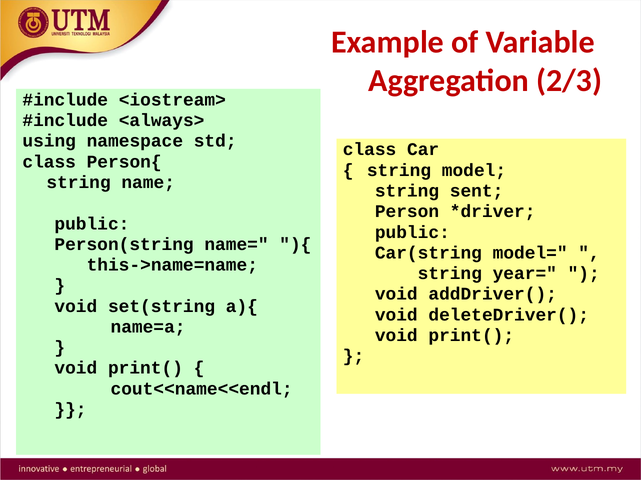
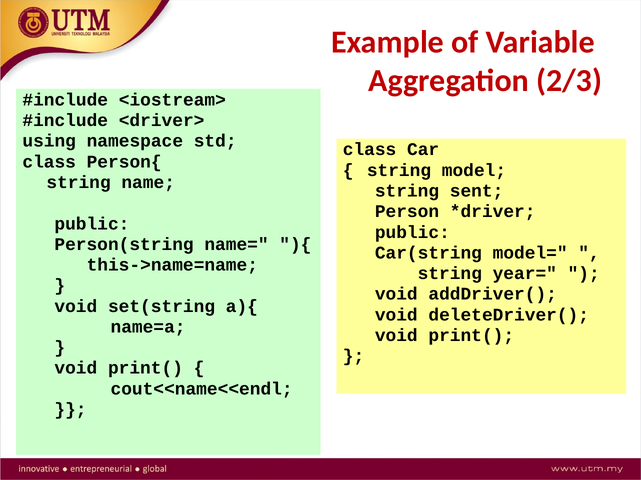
<always>: <always> -> <driver>
